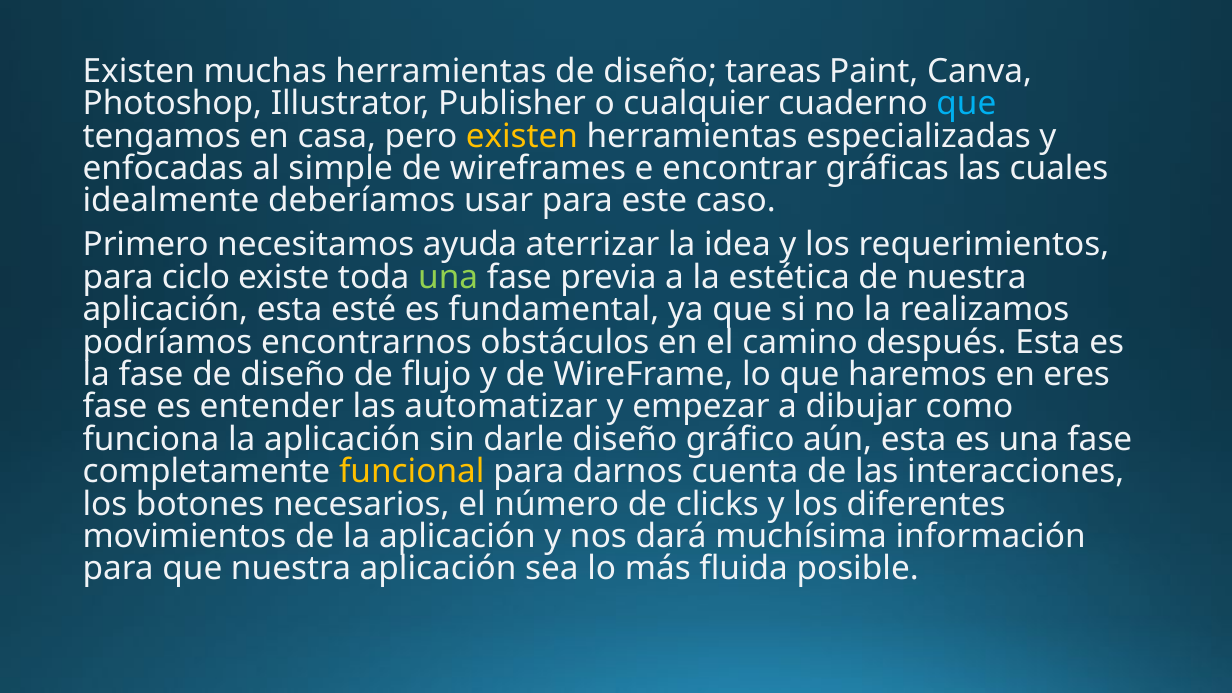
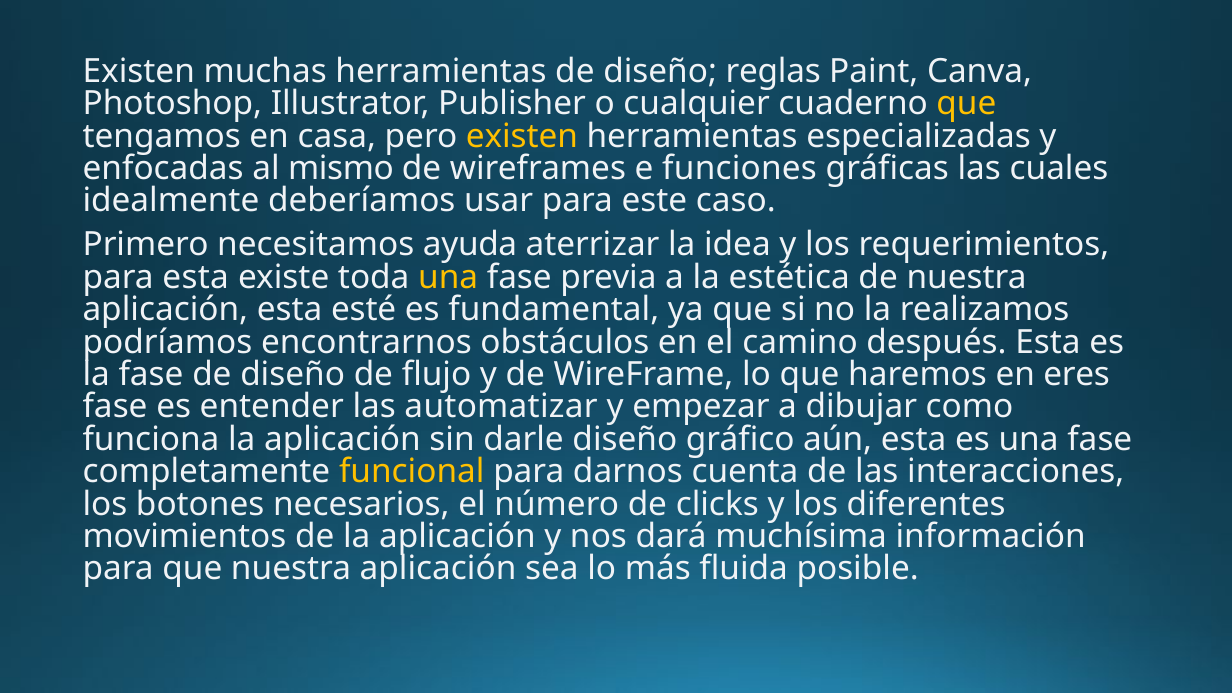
tareas: tareas -> reglas
que at (966, 104) colour: light blue -> yellow
simple: simple -> mismo
encontrar: encontrar -> funciones
para ciclo: ciclo -> esta
una at (448, 277) colour: light green -> yellow
